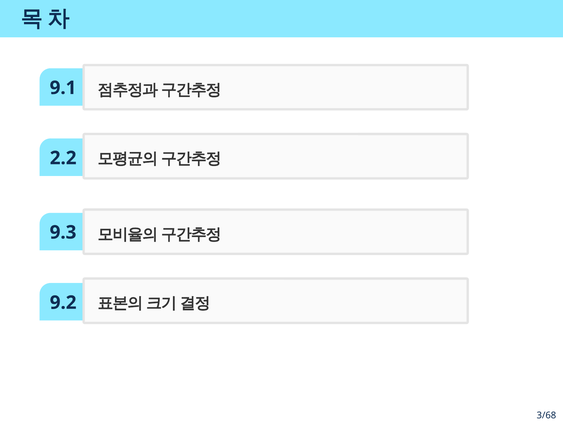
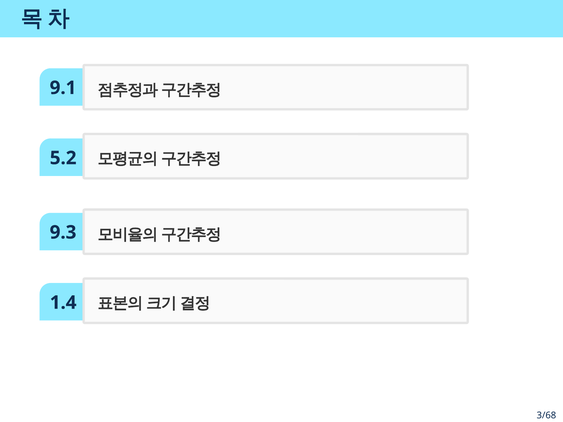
2.2: 2.2 -> 5.2
9.2: 9.2 -> 1.4
